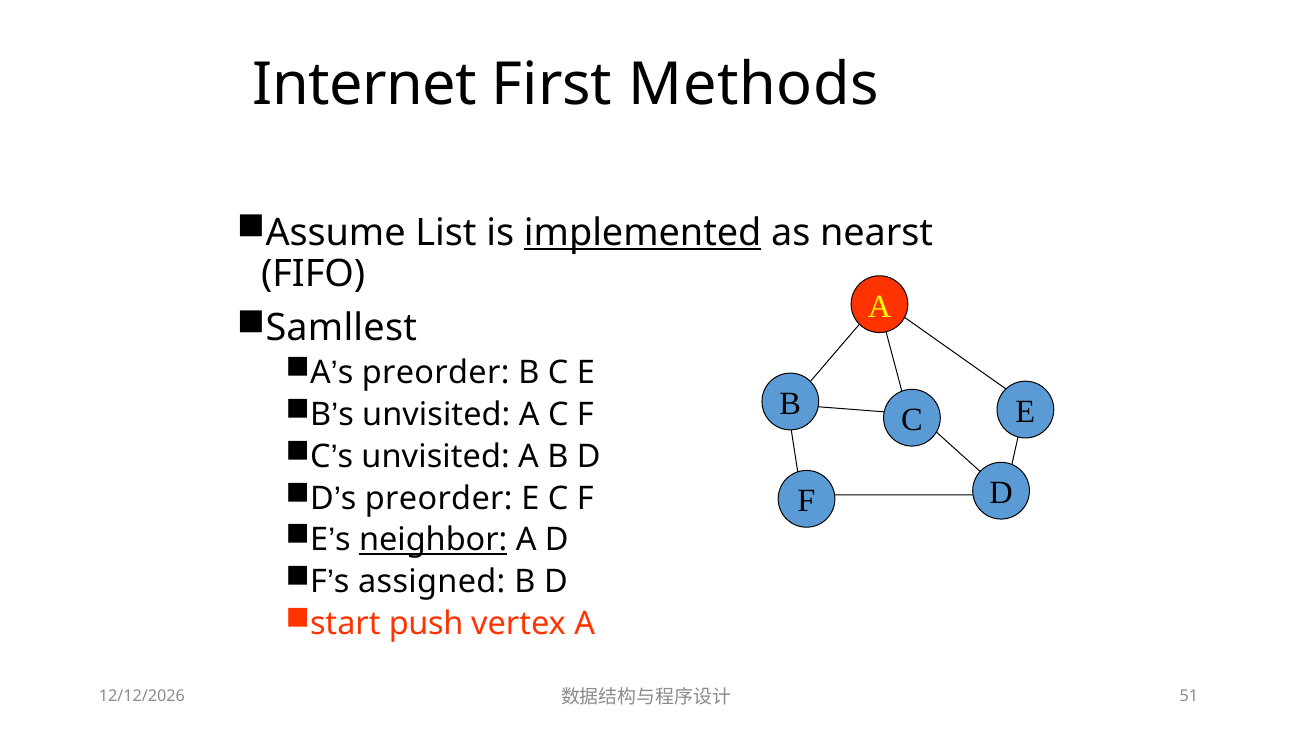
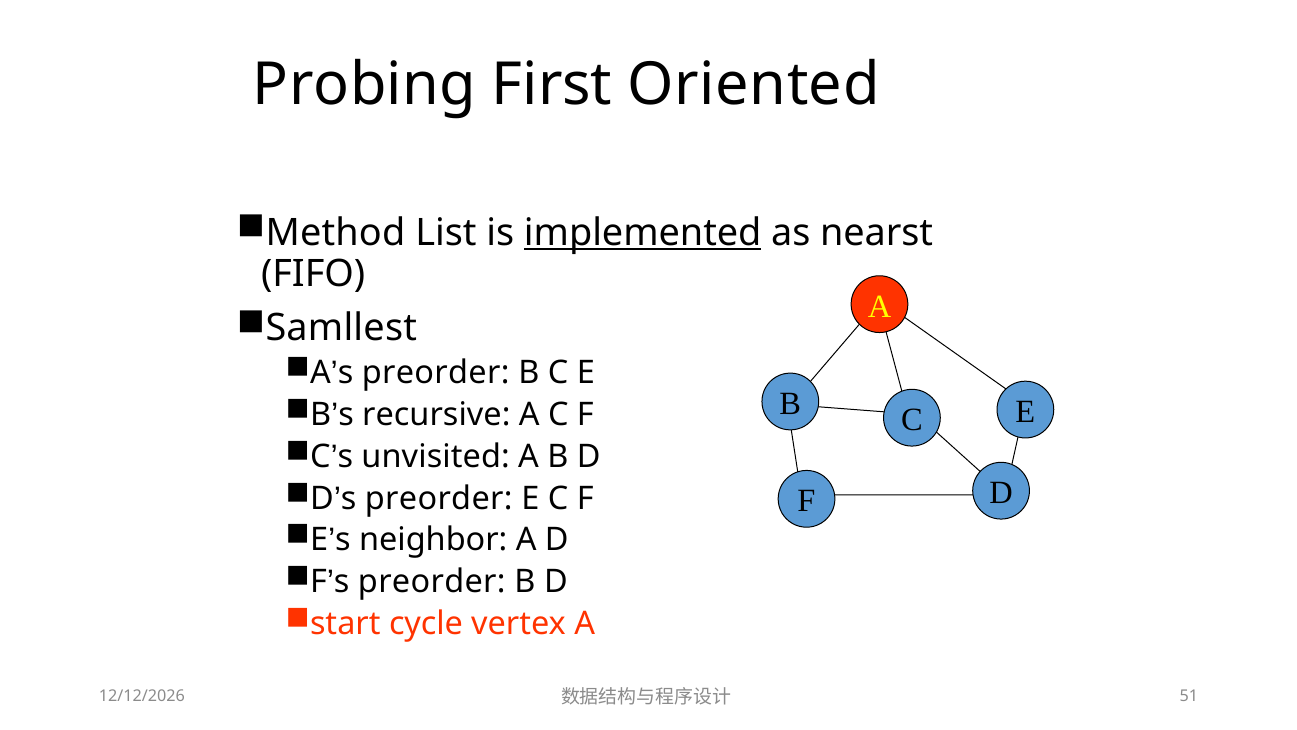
Internet: Internet -> Probing
Methods: Methods -> Oriented
Assume: Assume -> Method
unvisited at (436, 415): unvisited -> recursive
neighbor underline: present -> none
assigned at (432, 581): assigned -> preorder
push: push -> cycle
